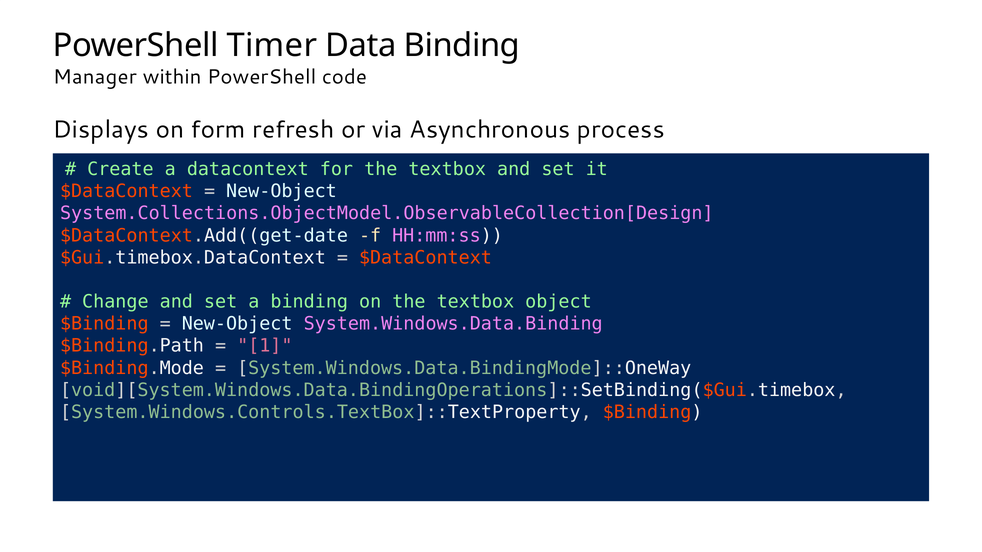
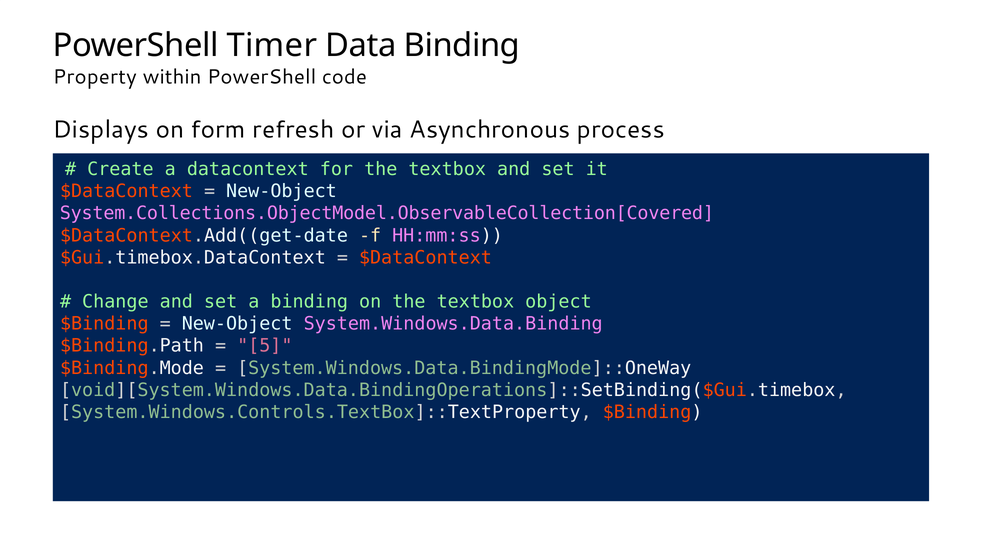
Manager: Manager -> Property
System.Collections.ObjectModel.ObservableCollection[Design: System.Collections.ObjectModel.ObservableCollection[Design -> System.Collections.ObjectModel.ObservableCollection[Covered
1: 1 -> 5
